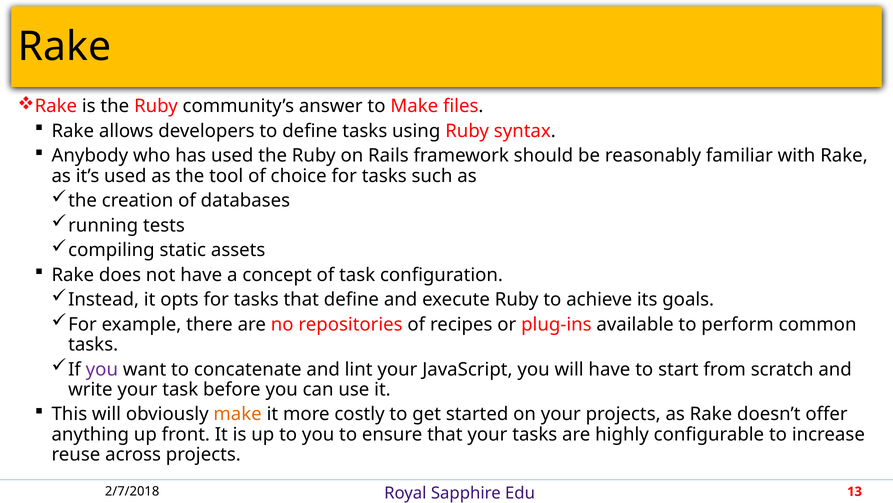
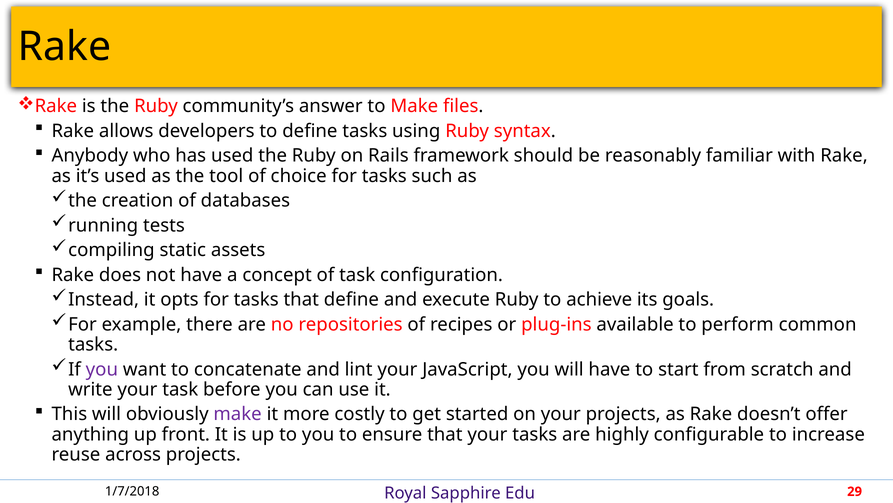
make at (238, 414) colour: orange -> purple
2/7/2018: 2/7/2018 -> 1/7/2018
13: 13 -> 29
